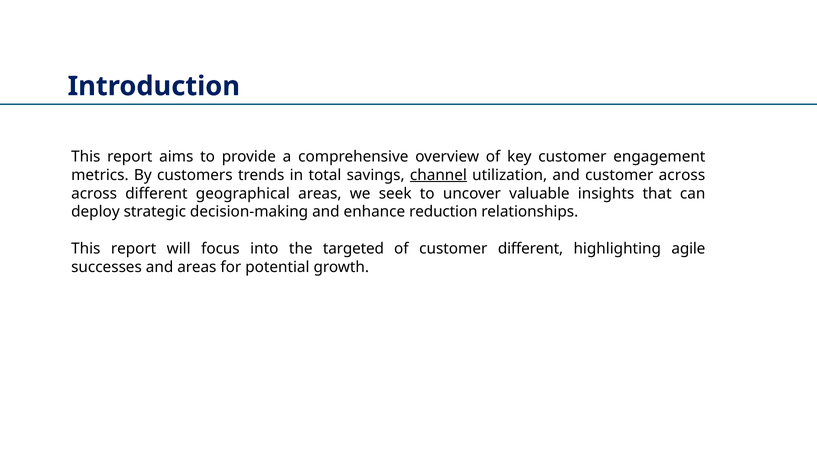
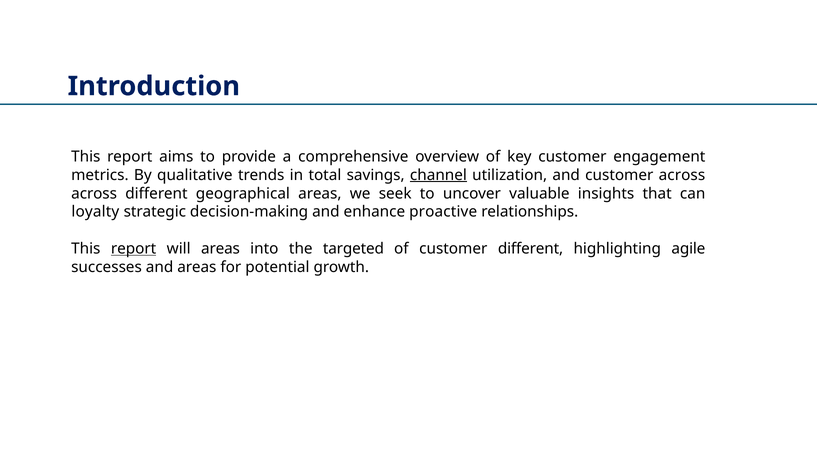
customers: customers -> qualitative
deploy: deploy -> loyalty
reduction: reduction -> proactive
report at (134, 248) underline: none -> present
will focus: focus -> areas
